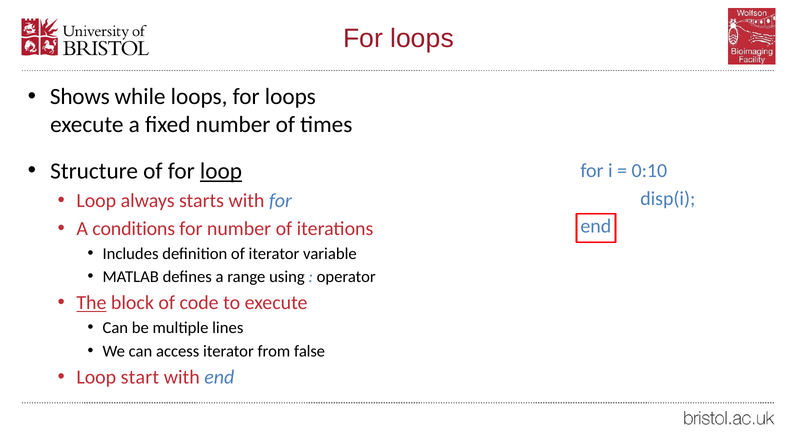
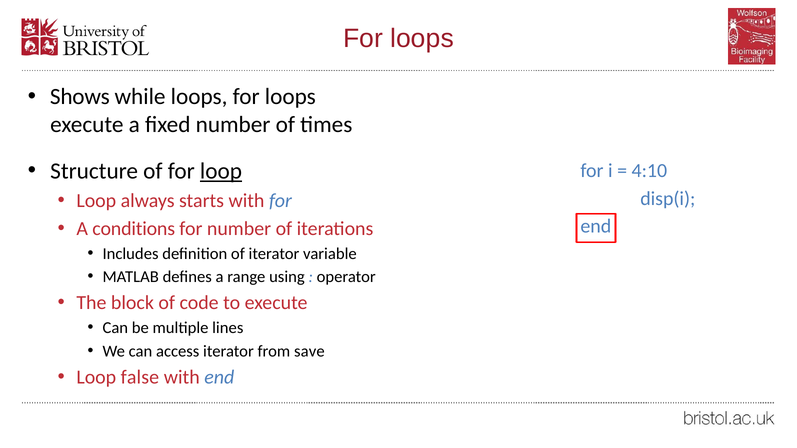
0:10: 0:10 -> 4:10
The underline: present -> none
false: false -> save
start: start -> false
